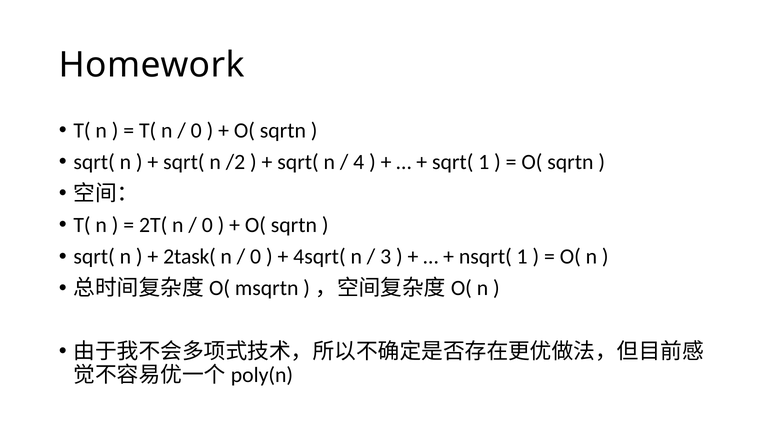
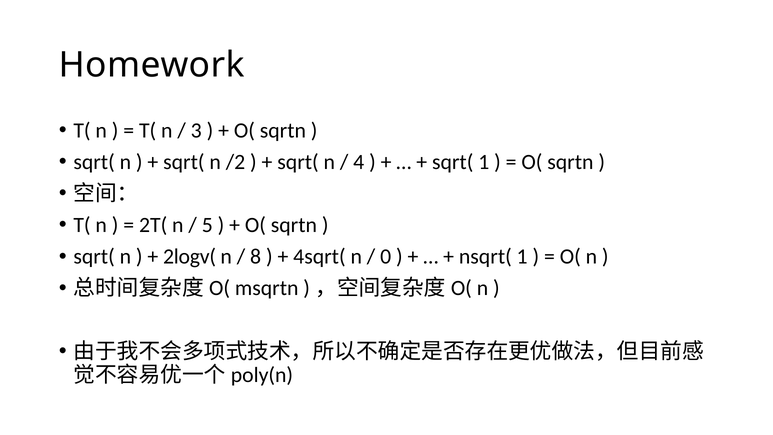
0 at (196, 130): 0 -> 3
0 at (207, 225): 0 -> 5
2task(: 2task( -> 2logv(
0 at (256, 257): 0 -> 8
3: 3 -> 0
